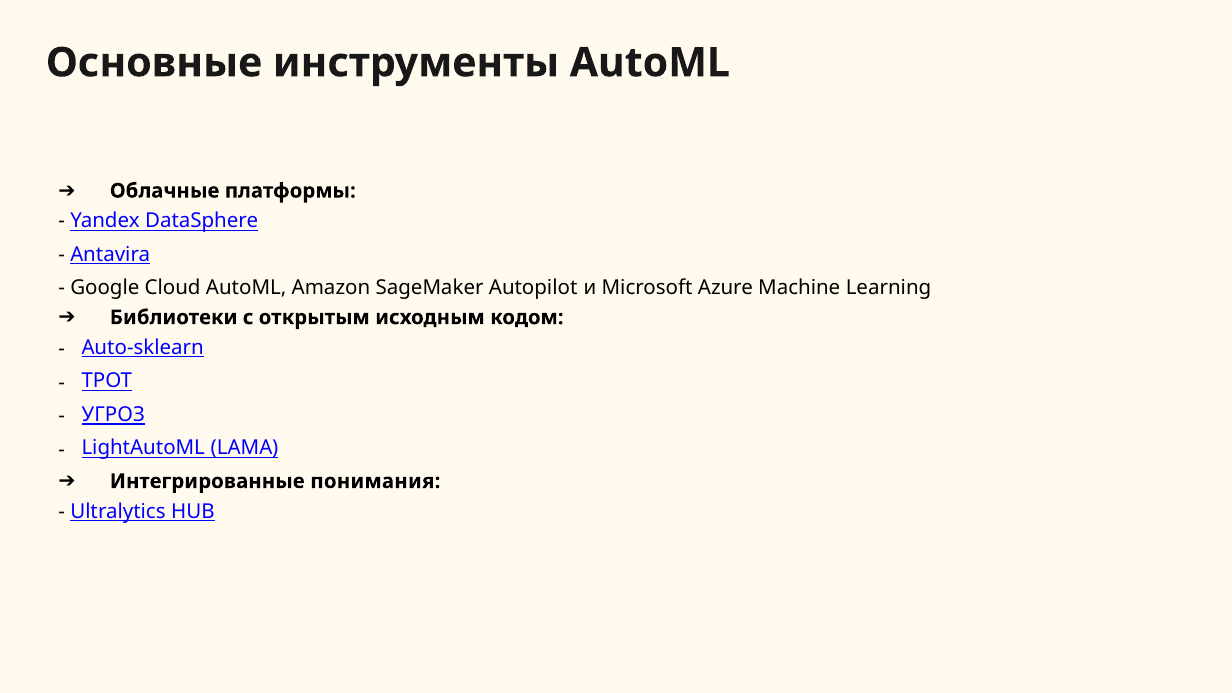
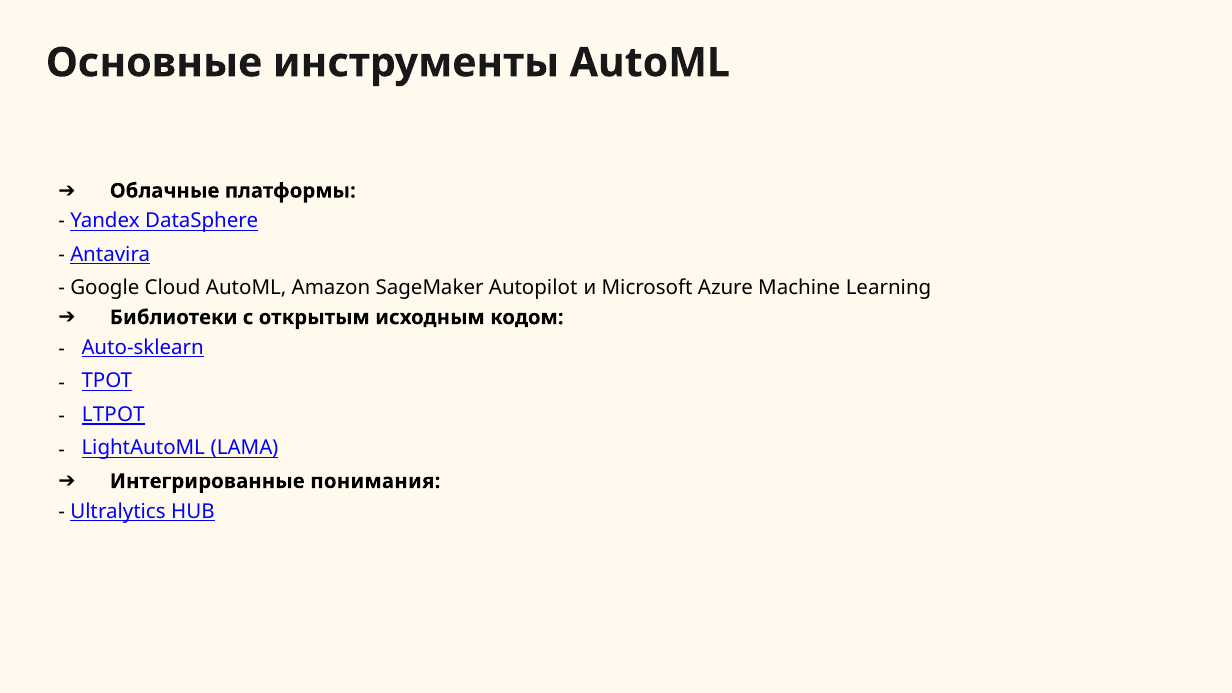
УГРОЗ: УГРОЗ -> LTPOT
